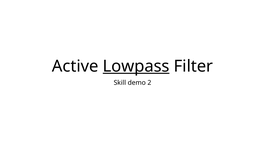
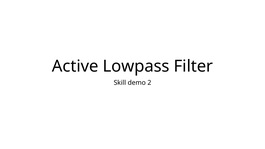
Lowpass underline: present -> none
